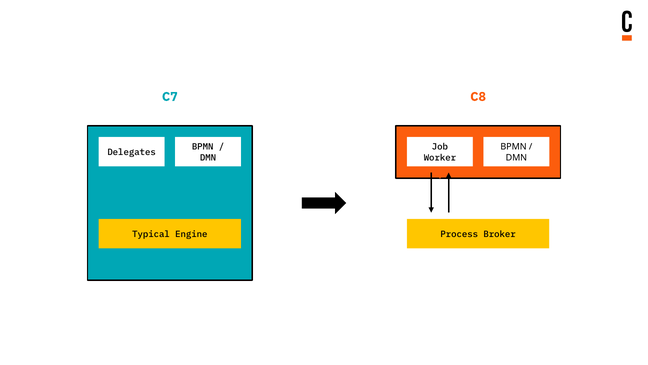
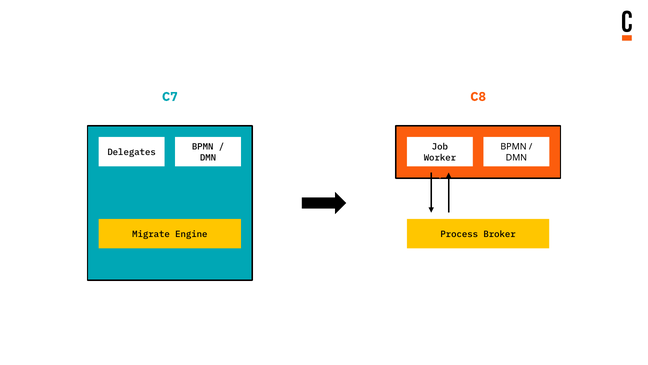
Typical: Typical -> Migrate
